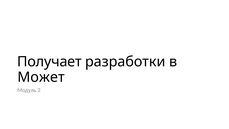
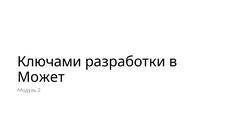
Получает: Получает -> Ключами
